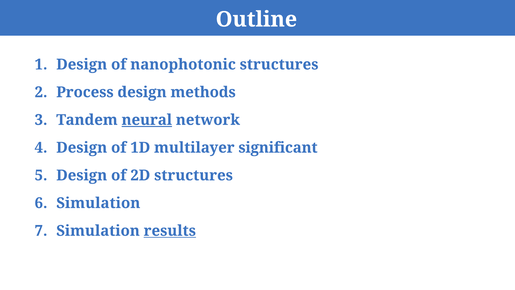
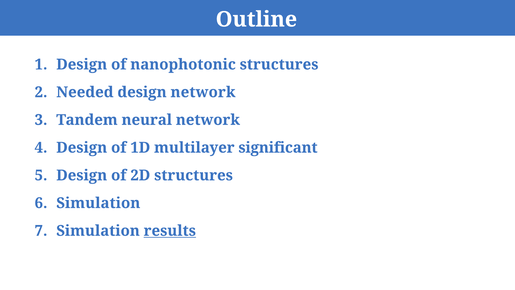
Process: Process -> Needed
design methods: methods -> network
neural underline: present -> none
